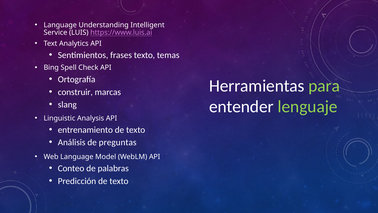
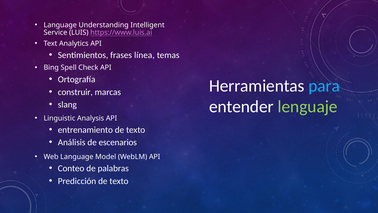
frases texto: texto -> línea
para colour: light green -> light blue
preguntas: preguntas -> escenarios
